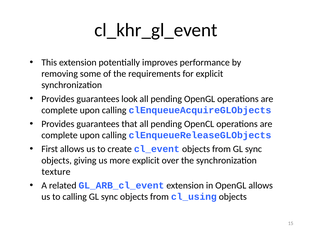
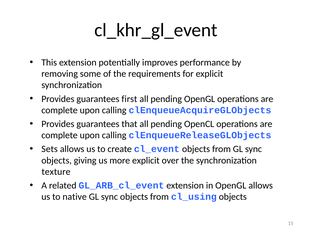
look: look -> first
First: First -> Sets
to calling: calling -> native
